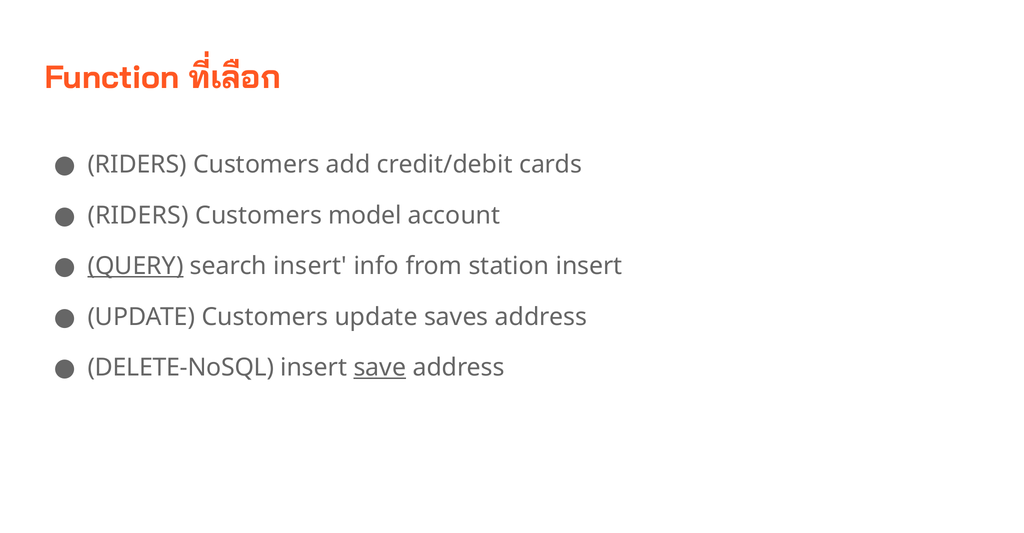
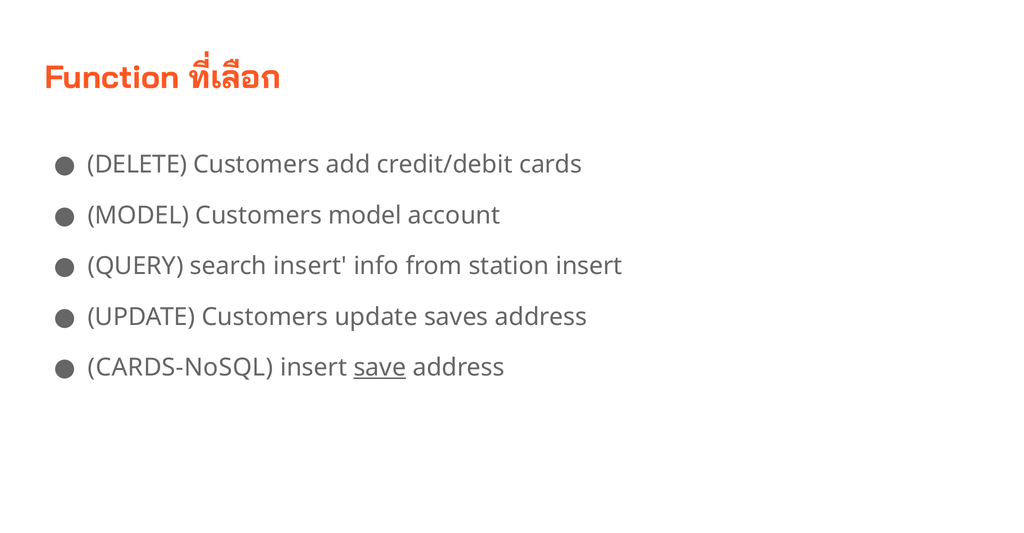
RIDERS at (137, 165): RIDERS -> DELETE
RIDERS at (138, 216): RIDERS -> MODEL
QUERY underline: present -> none
DELETE-NoSQL: DELETE-NoSQL -> CARDS-NoSQL
